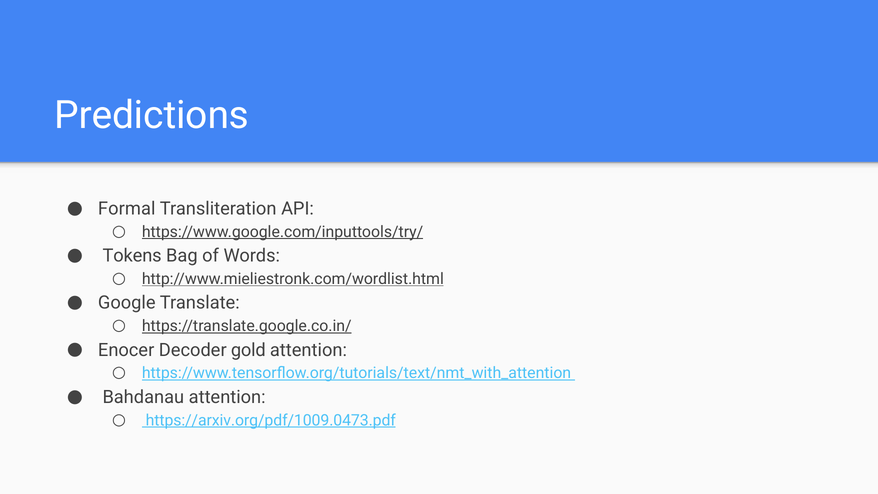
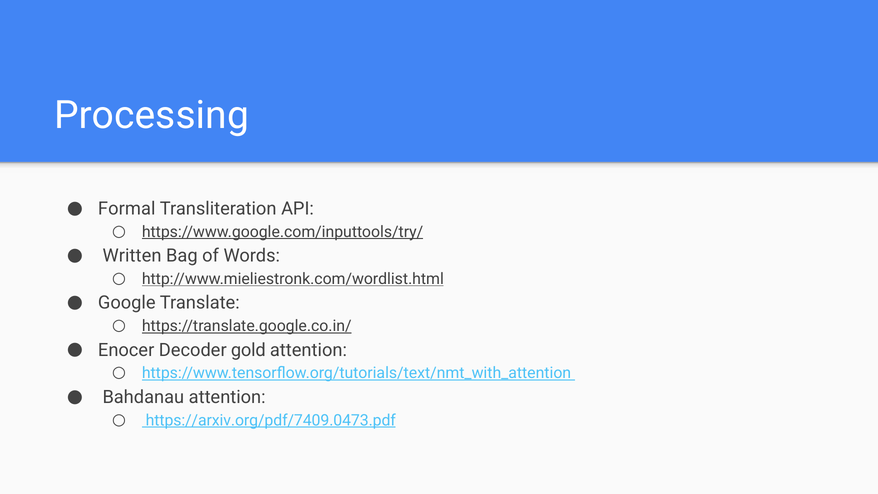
Predictions: Predictions -> Processing
Tokens: Tokens -> Written
https://arxiv.org/pdf/1009.0473.pdf: https://arxiv.org/pdf/1009.0473.pdf -> https://arxiv.org/pdf/7409.0473.pdf
